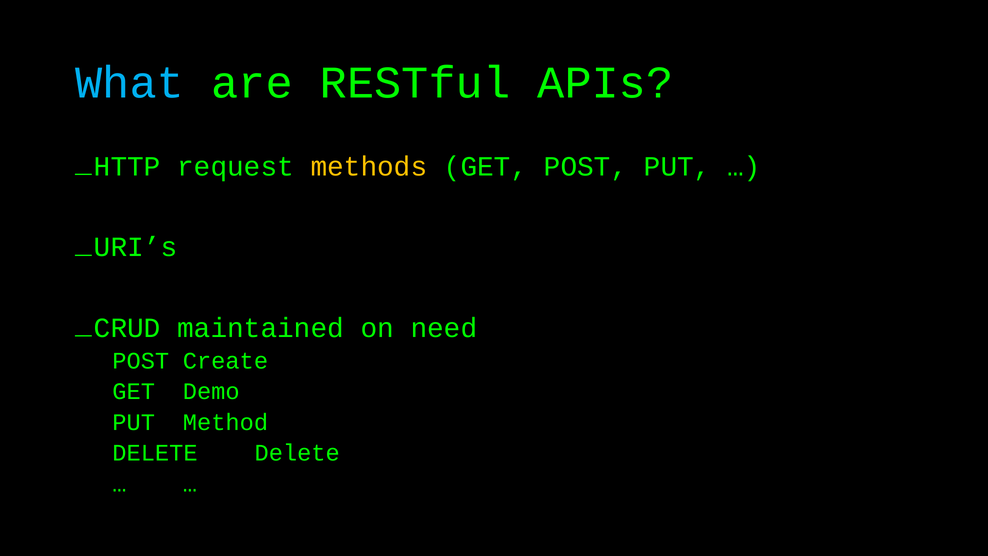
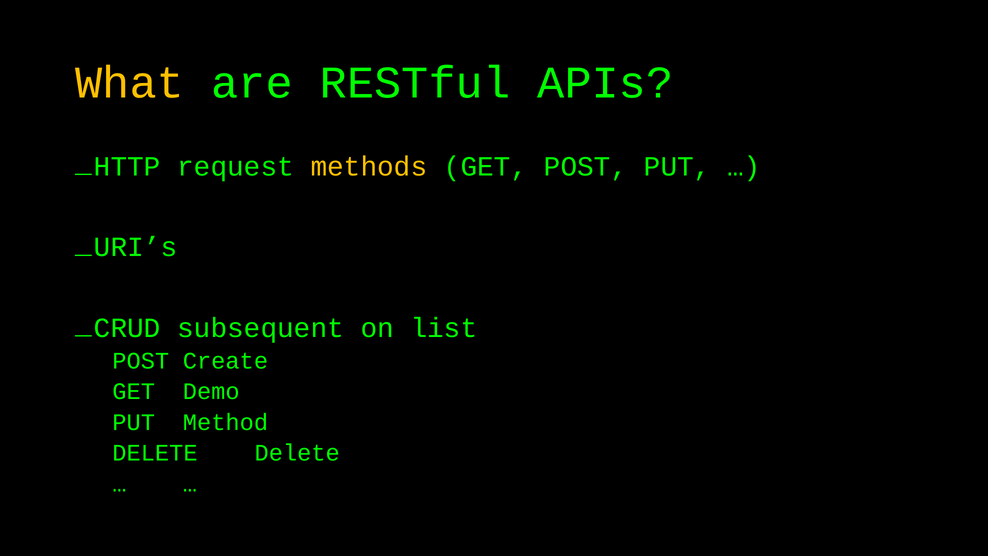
What colour: light blue -> yellow
maintained: maintained -> subsequent
need: need -> list
